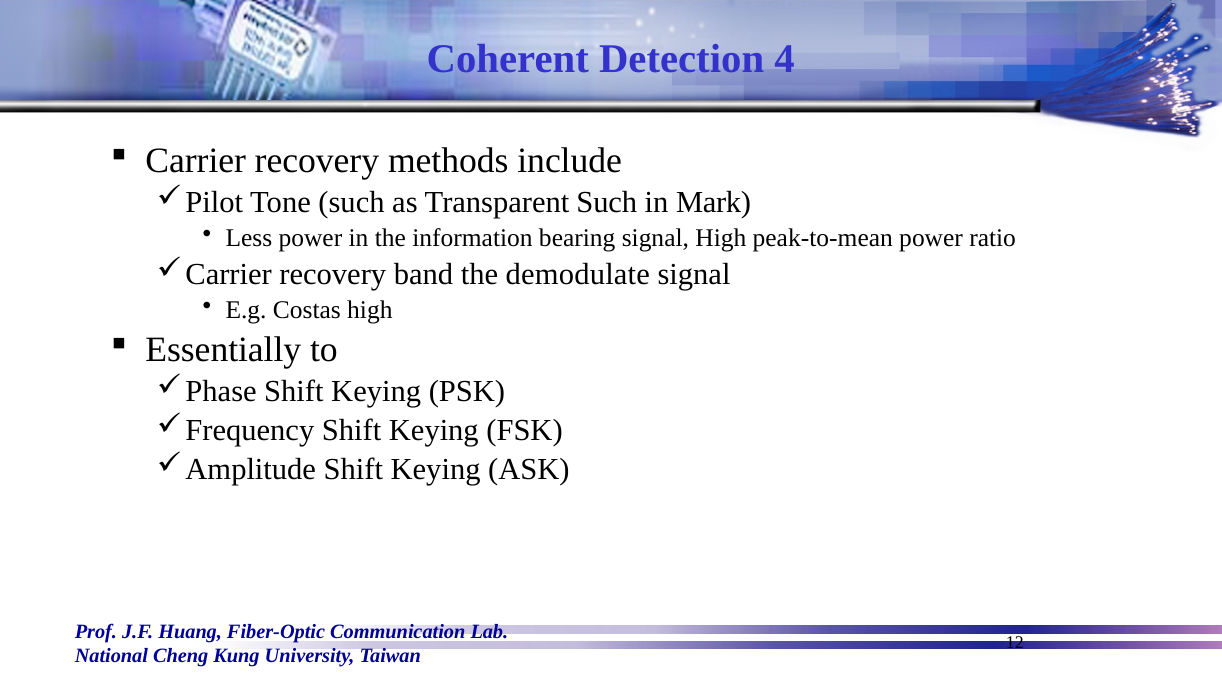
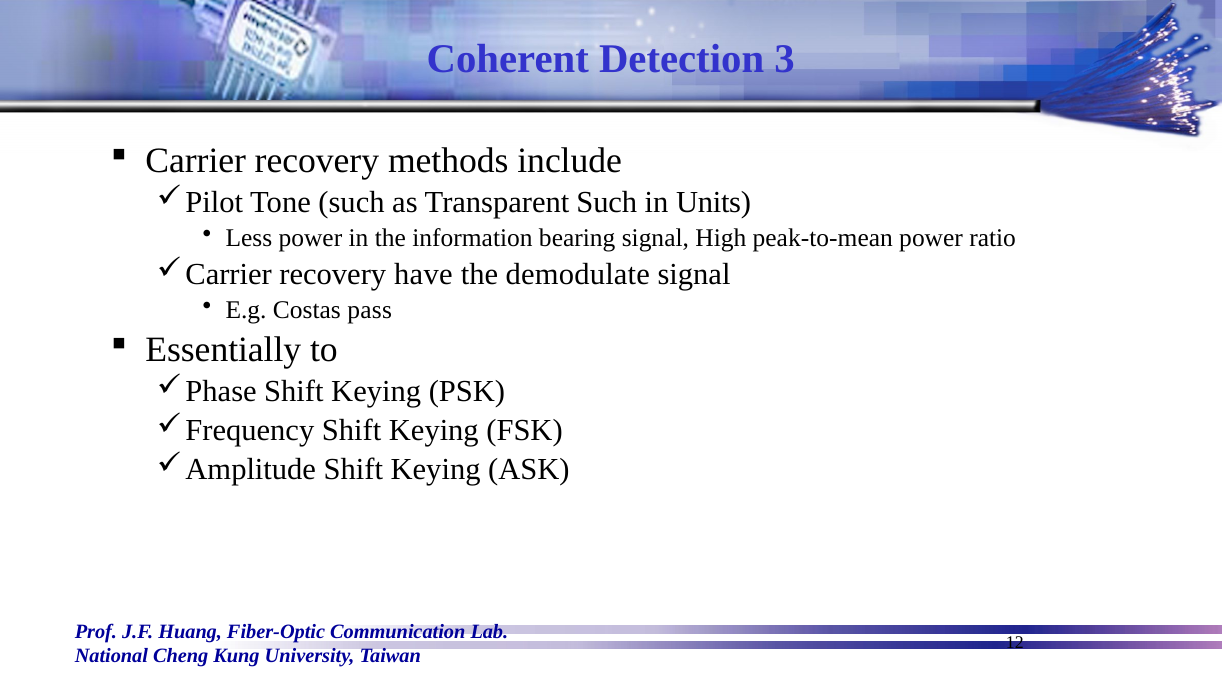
4: 4 -> 3
Mark: Mark -> Units
band: band -> have
Costas high: high -> pass
